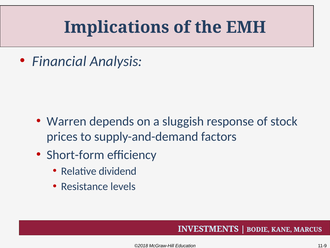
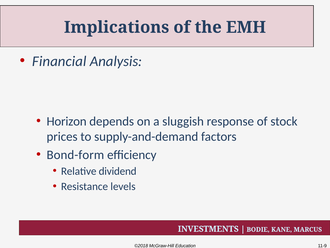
Warren: Warren -> Horizon
Short-form: Short-form -> Bond-form
